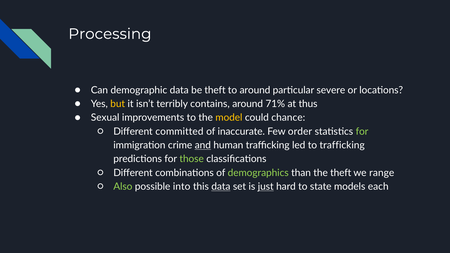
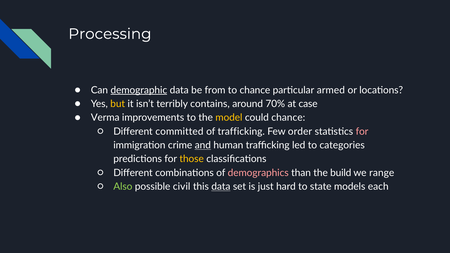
demographic underline: none -> present
be theft: theft -> from
to around: around -> chance
severe: severe -> armed
71%: 71% -> 70%
thus: thus -> case
Sexual: Sexual -> Verma
of inaccurate: inaccurate -> trafficking
for at (362, 131) colour: light green -> pink
to trafficking: trafficking -> categories
those colour: light green -> yellow
demographics colour: light green -> pink
the theft: theft -> build
into: into -> civil
just underline: present -> none
